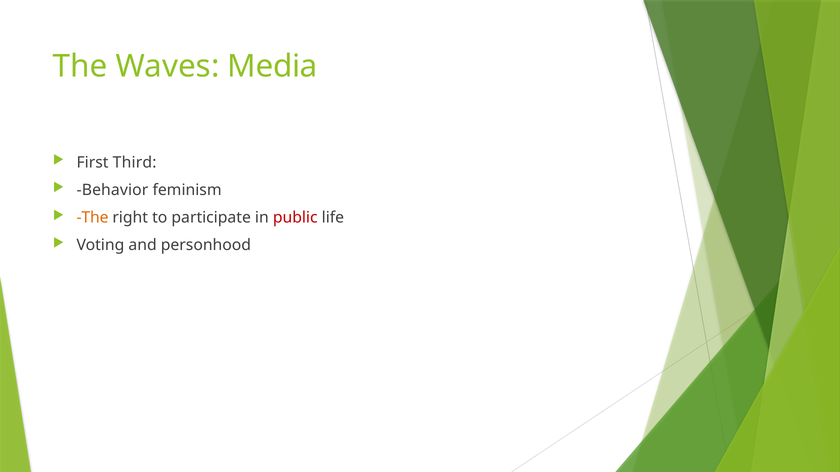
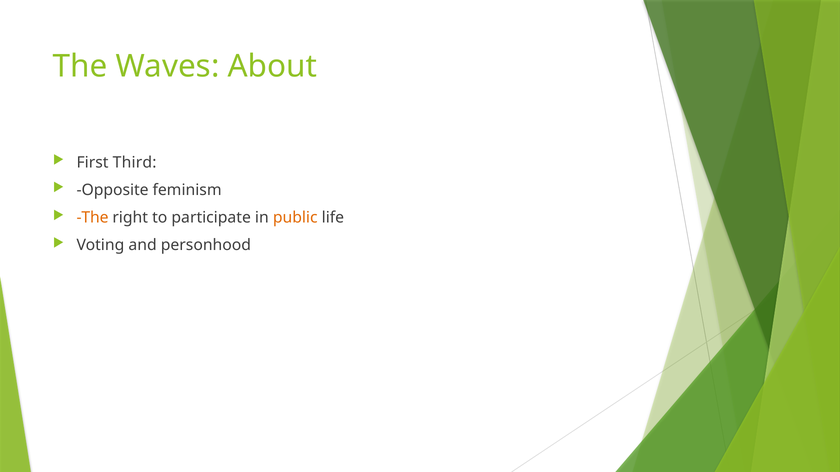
Media: Media -> About
Behavior: Behavior -> Opposite
public colour: red -> orange
